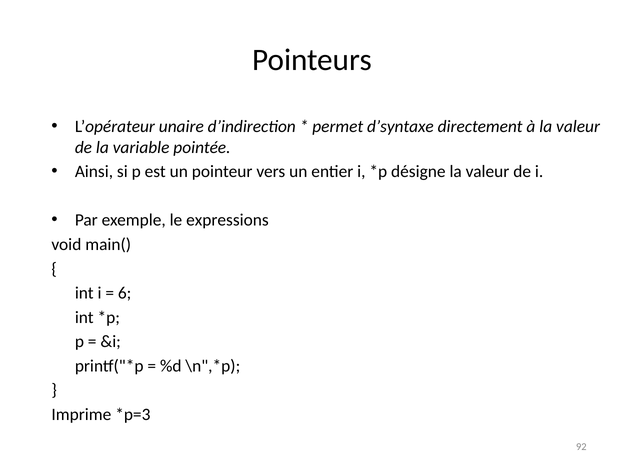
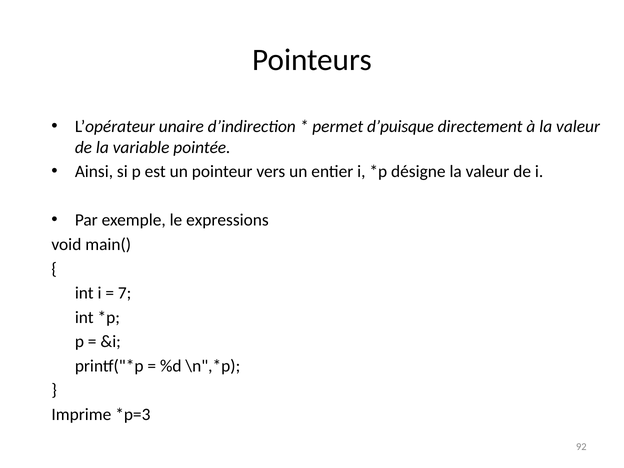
d’syntaxe: d’syntaxe -> d’puisque
6: 6 -> 7
